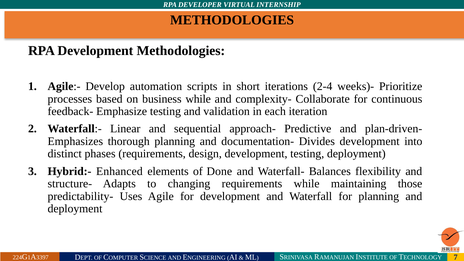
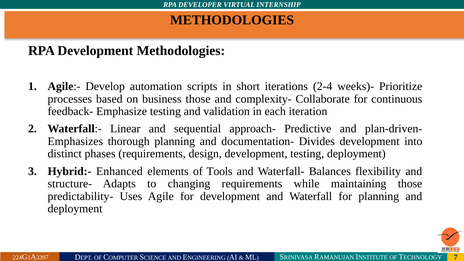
business while: while -> those
Done: Done -> Tools
